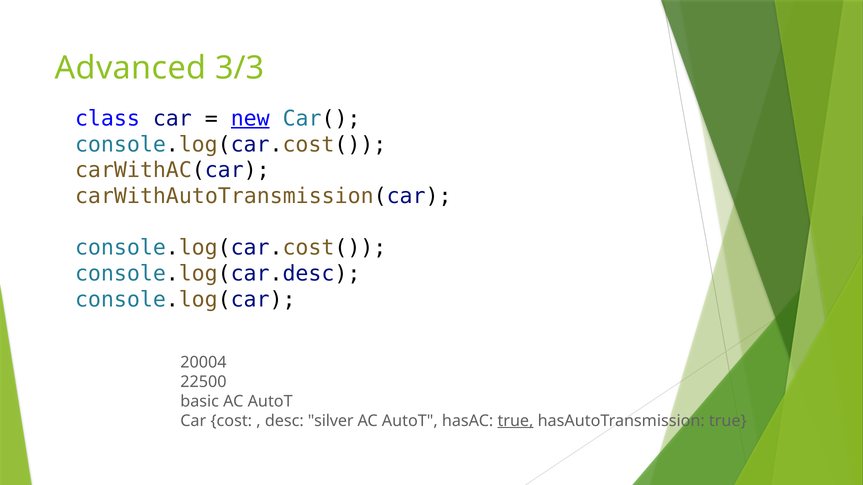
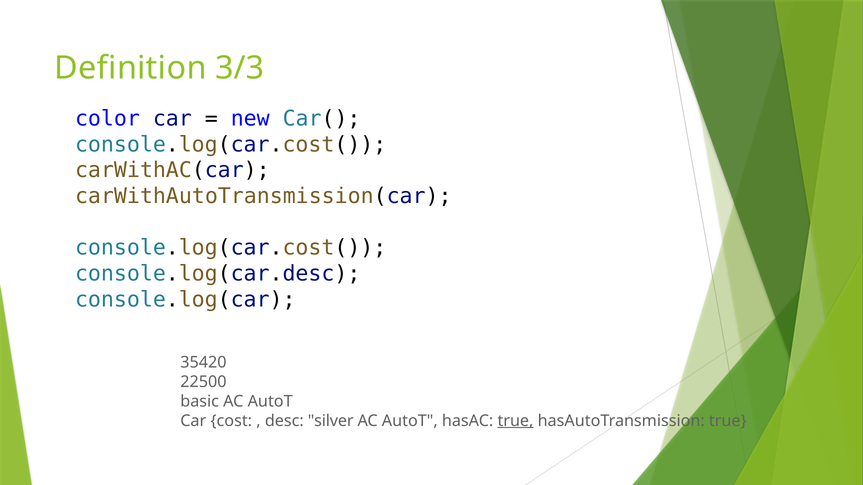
Advanced: Advanced -> Definition
class: class -> color
new underline: present -> none
20004: 20004 -> 35420
